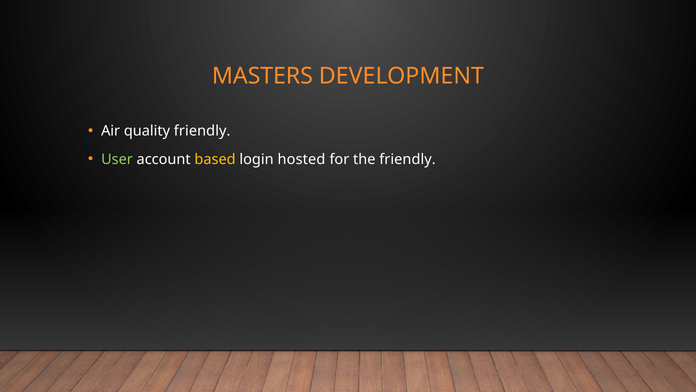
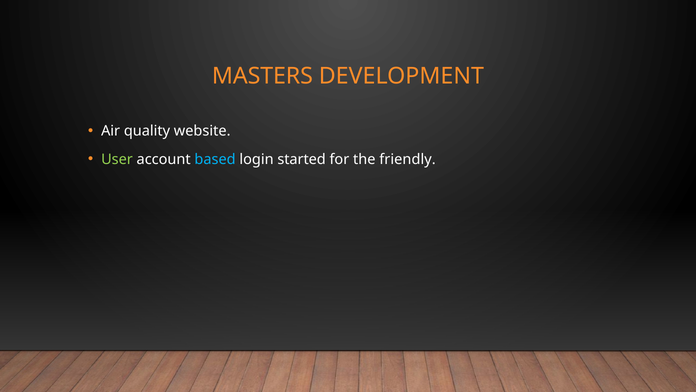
quality friendly: friendly -> website
based colour: yellow -> light blue
hosted: hosted -> started
